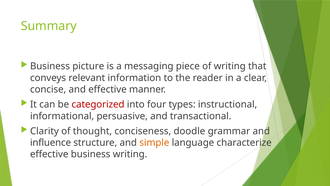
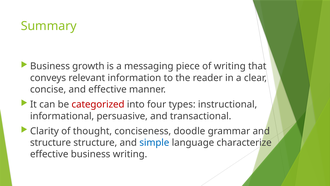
picture: picture -> growth
influence at (51, 142): influence -> structure
simple colour: orange -> blue
